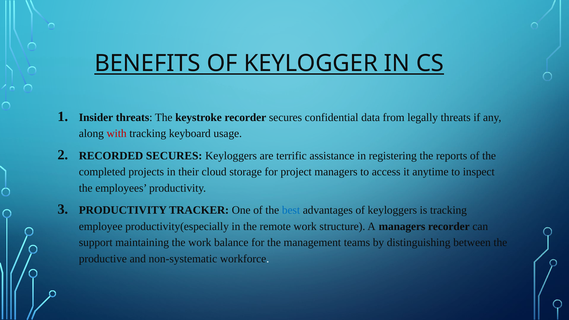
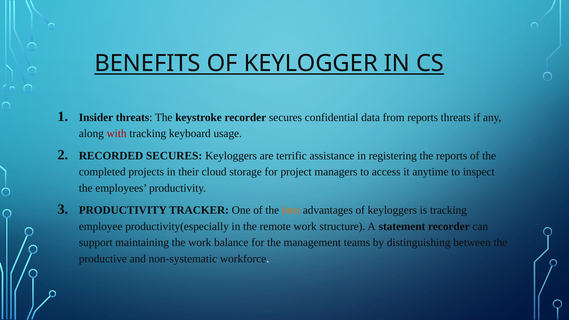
from legally: legally -> reports
best colour: blue -> orange
A managers: managers -> statement
